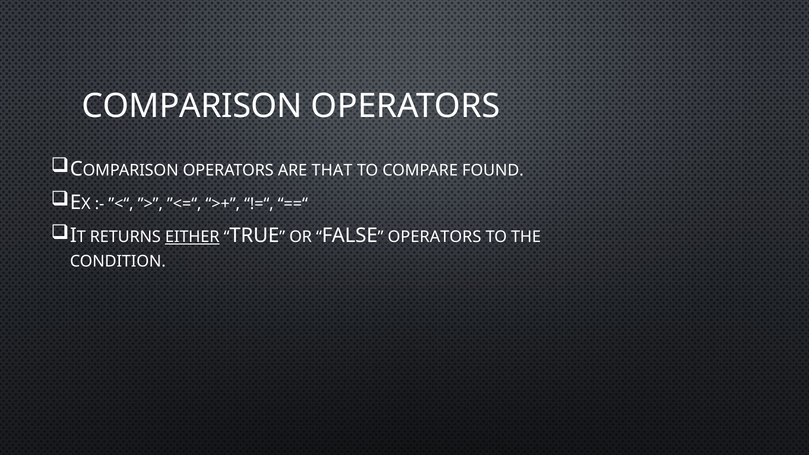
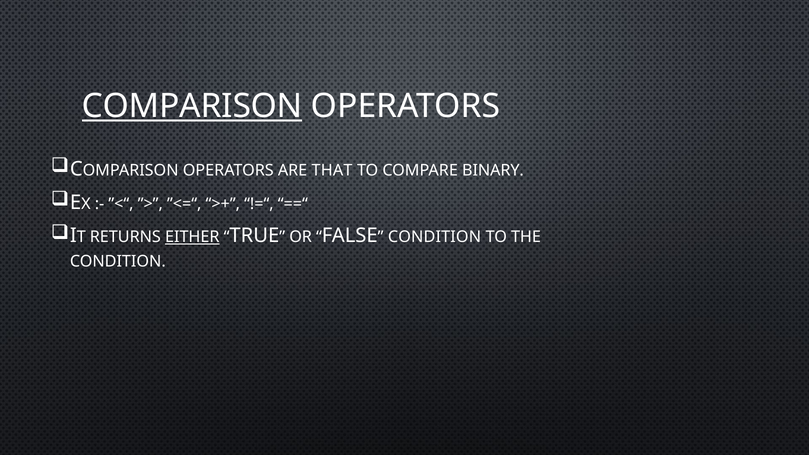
COMPARISON underline: none -> present
FOUND: FOUND -> BINARY
OPERATORS at (434, 237): OPERATORS -> CONDITION
